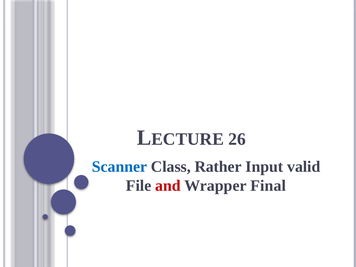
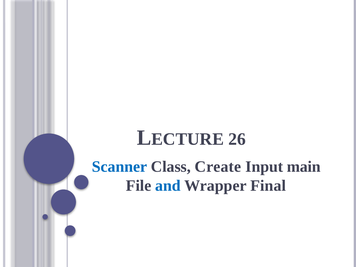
Rather: Rather -> Create
valid: valid -> main
and colour: red -> blue
